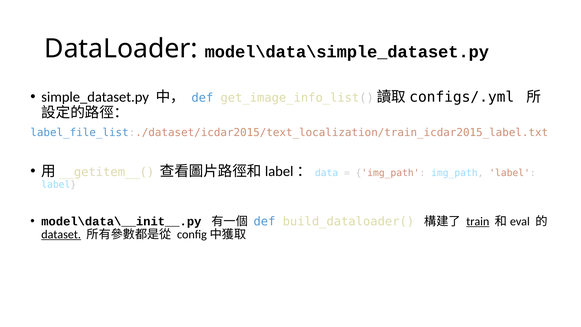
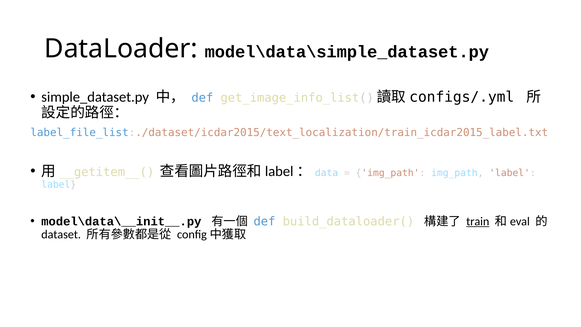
dataset underline: present -> none
